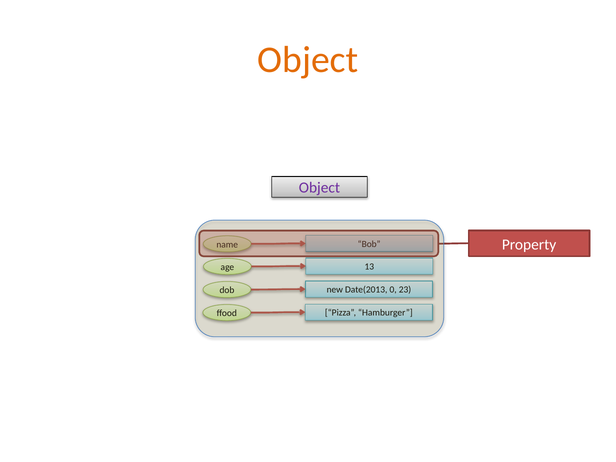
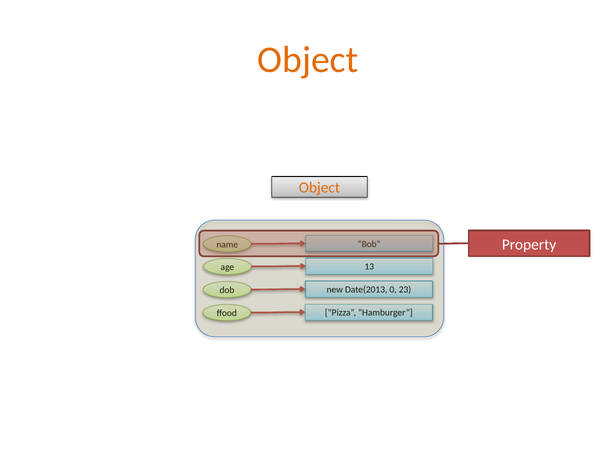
Object at (319, 188) colour: purple -> orange
